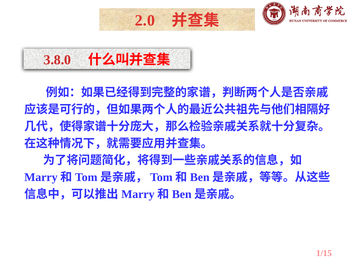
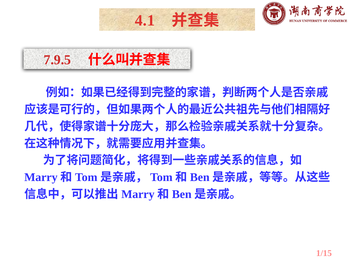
2.0: 2.0 -> 4.1
3.8.0: 3.8.0 -> 7.9.5
